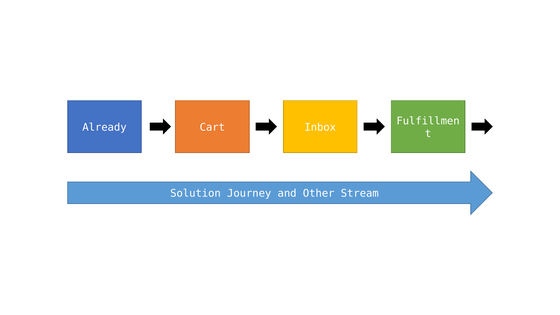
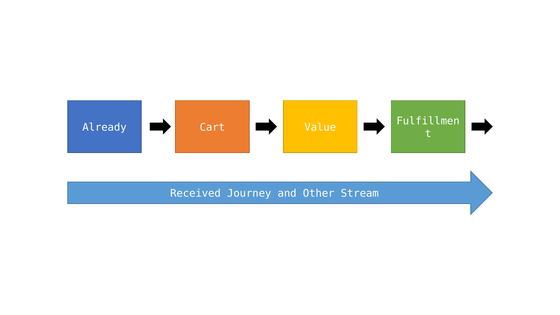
Inbox: Inbox -> Value
Solution: Solution -> Received
